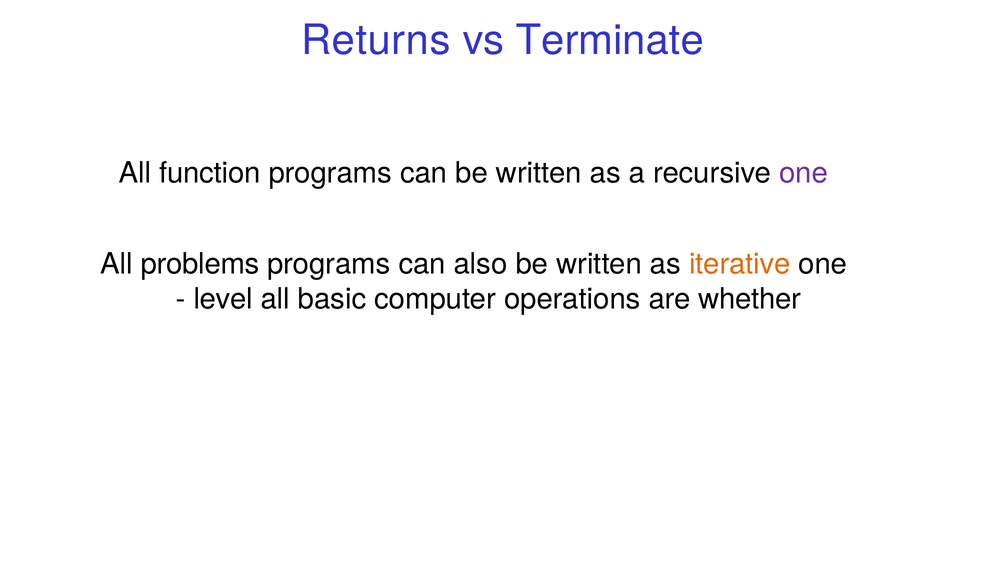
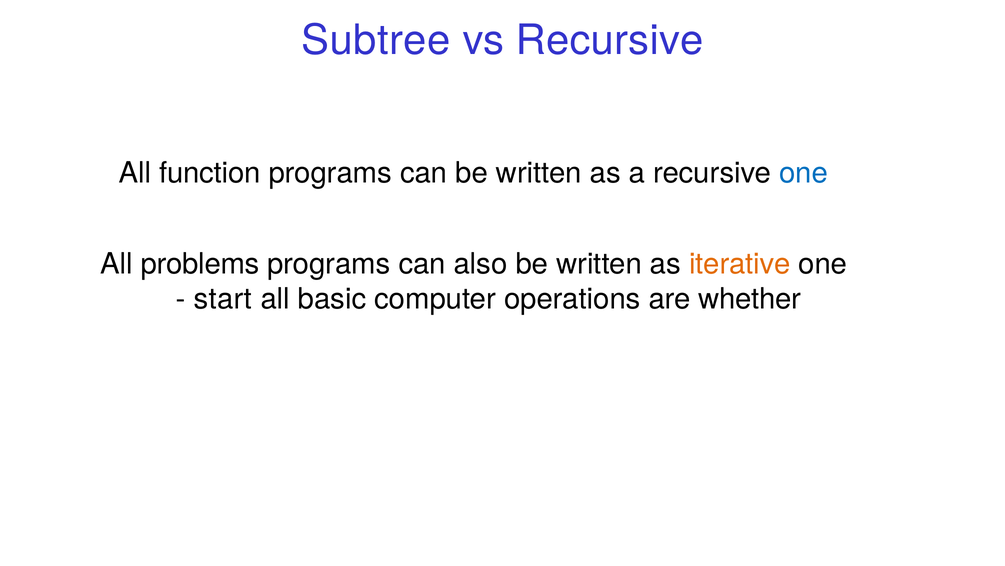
Returns: Returns -> Subtree
vs Terminate: Terminate -> Recursive
one at (804, 173) colour: purple -> blue
level: level -> start
